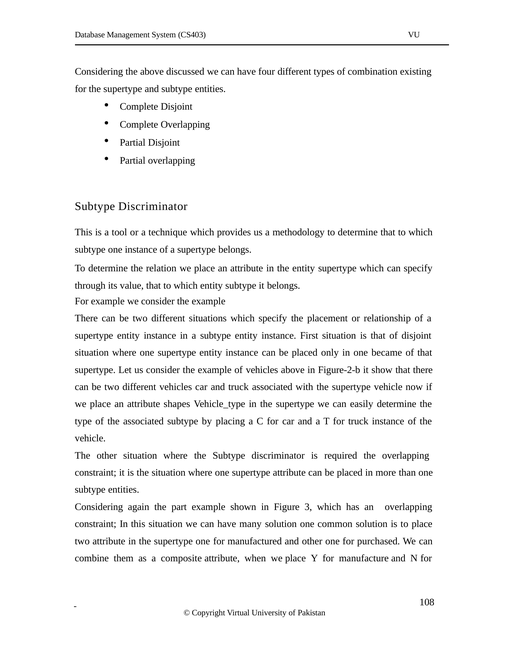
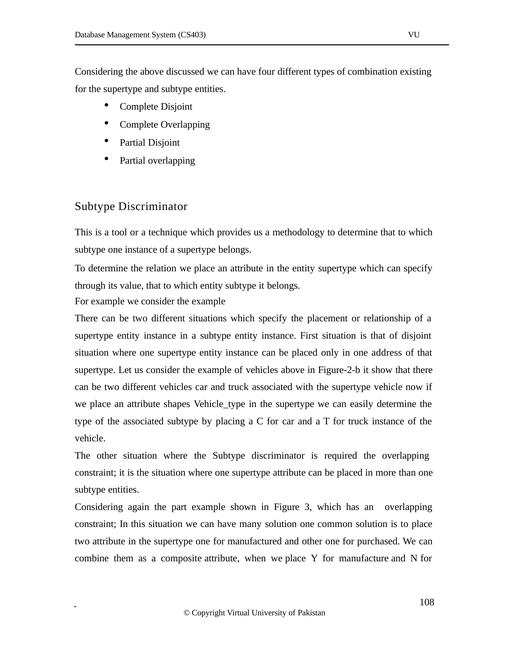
became: became -> address
